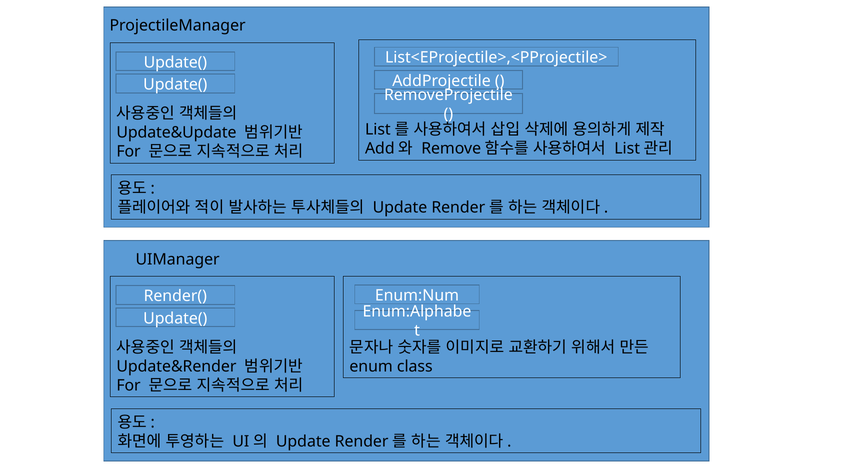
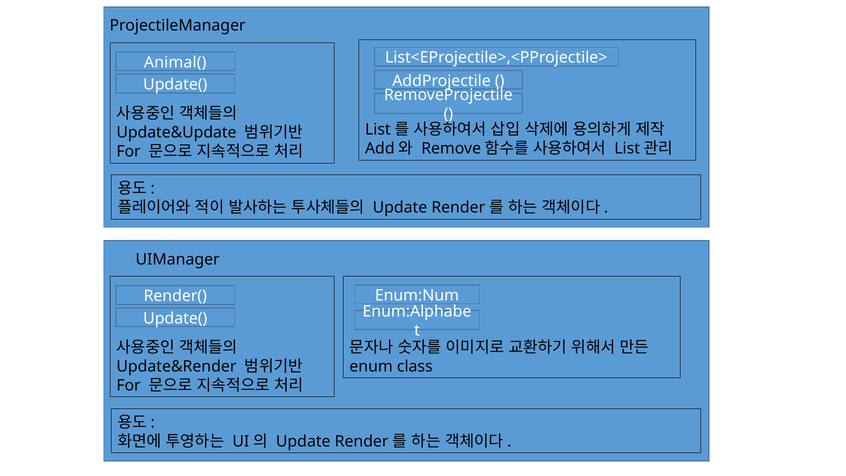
Update( at (175, 62): Update( -> Animal(
